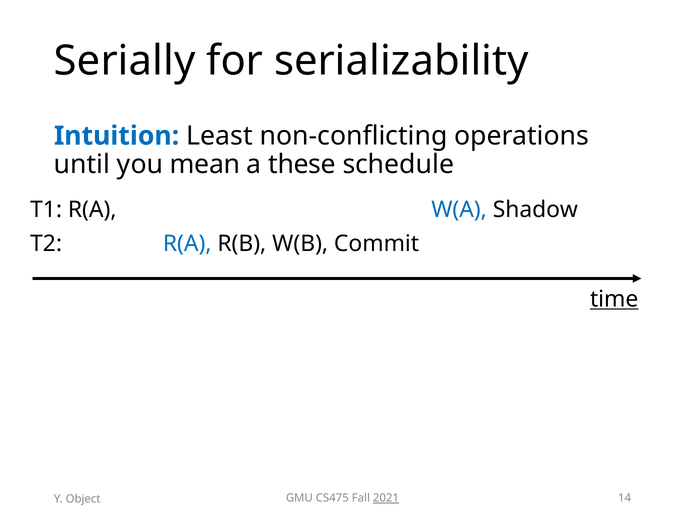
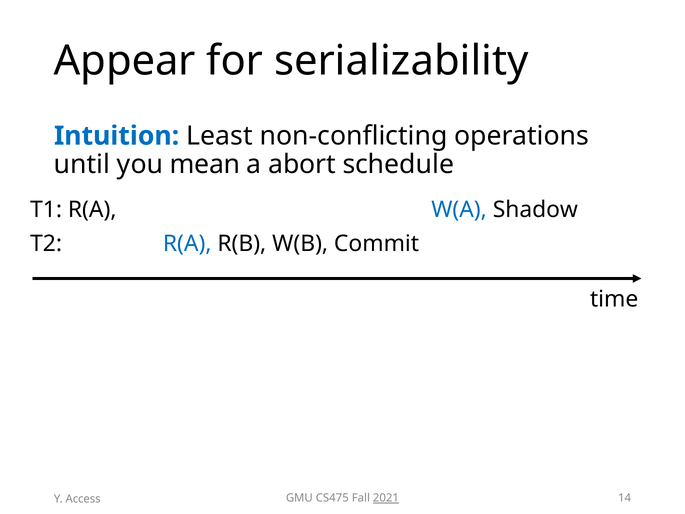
Serially: Serially -> Appear
these: these -> abort
time underline: present -> none
Object: Object -> Access
